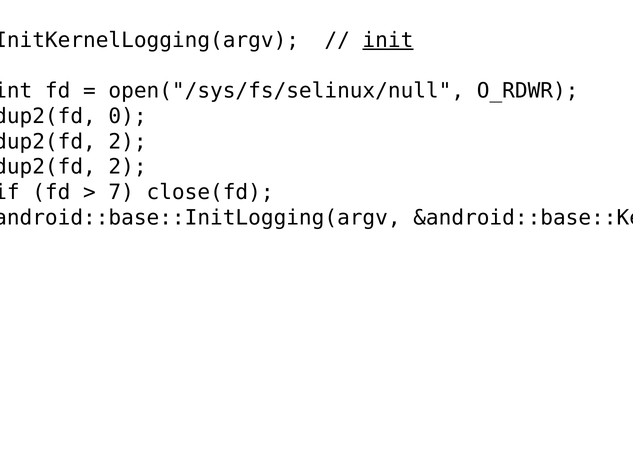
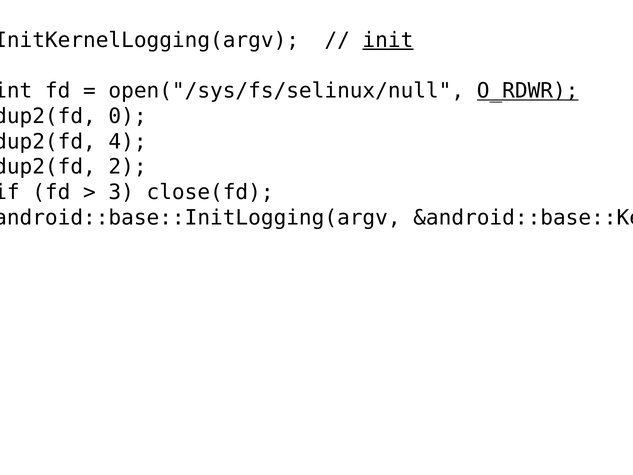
O_RDWR underline: none -> present
2 at (128, 142): 2 -> 4
7: 7 -> 3
